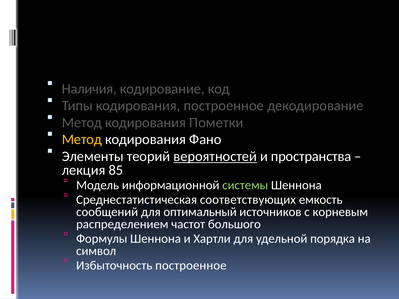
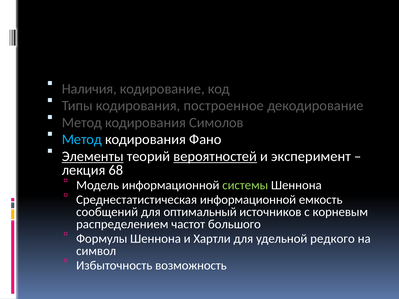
Пометки: Пометки -> Симолов
Метод at (82, 140) colour: yellow -> light blue
Элементы underline: none -> present
пространства: пространства -> эксперимент
85: 85 -> 68
Среднестатистическая соответствующих: соответствующих -> информационной
порядка: порядка -> редкого
Избыточность построенное: построенное -> возможность
